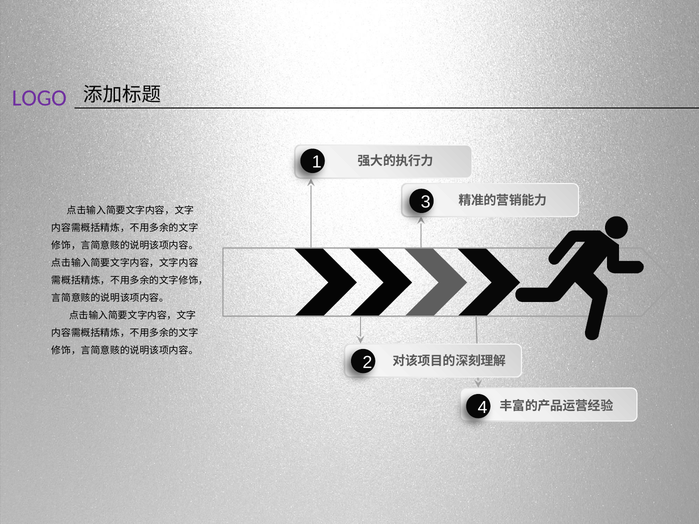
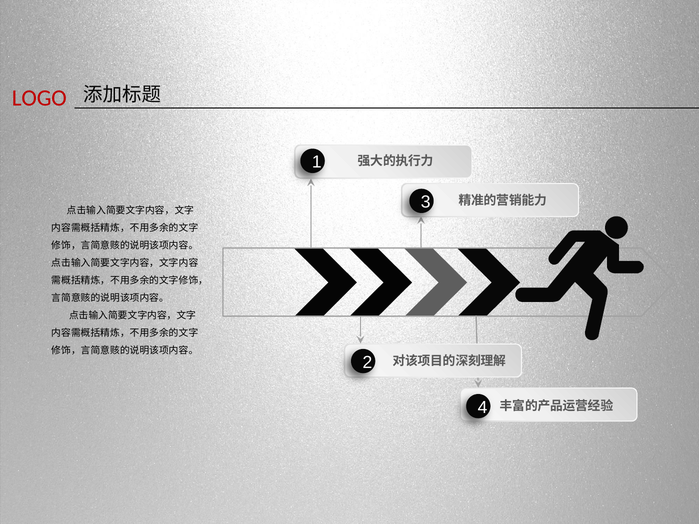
LOGO colour: purple -> red
